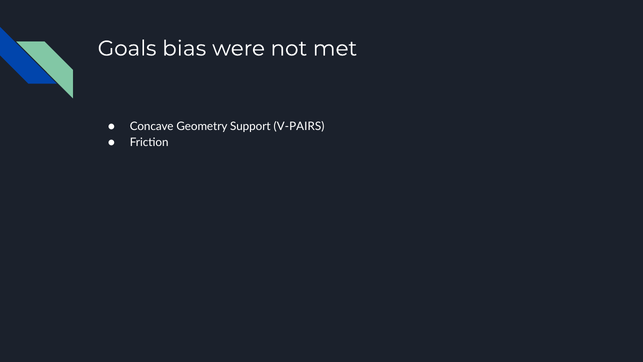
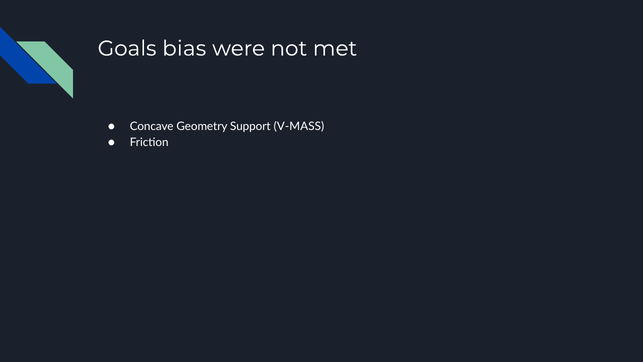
V-PAIRS: V-PAIRS -> V-MASS
